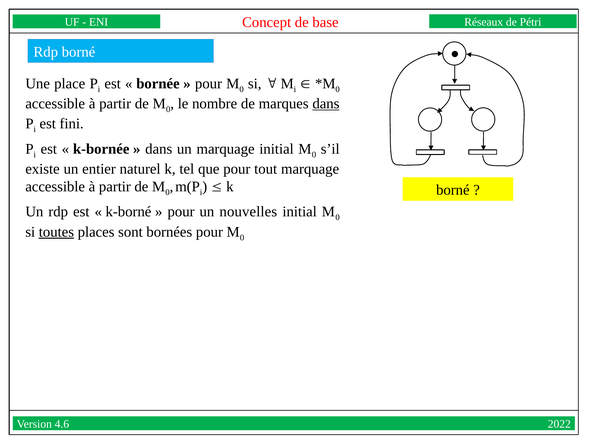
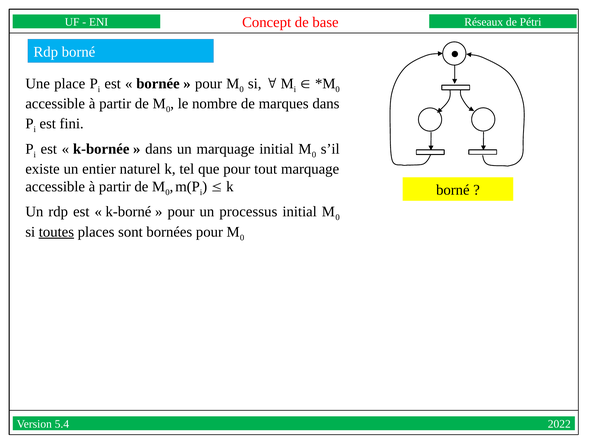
dans at (326, 103) underline: present -> none
nouvelles: nouvelles -> processus
4.6: 4.6 -> 5.4
